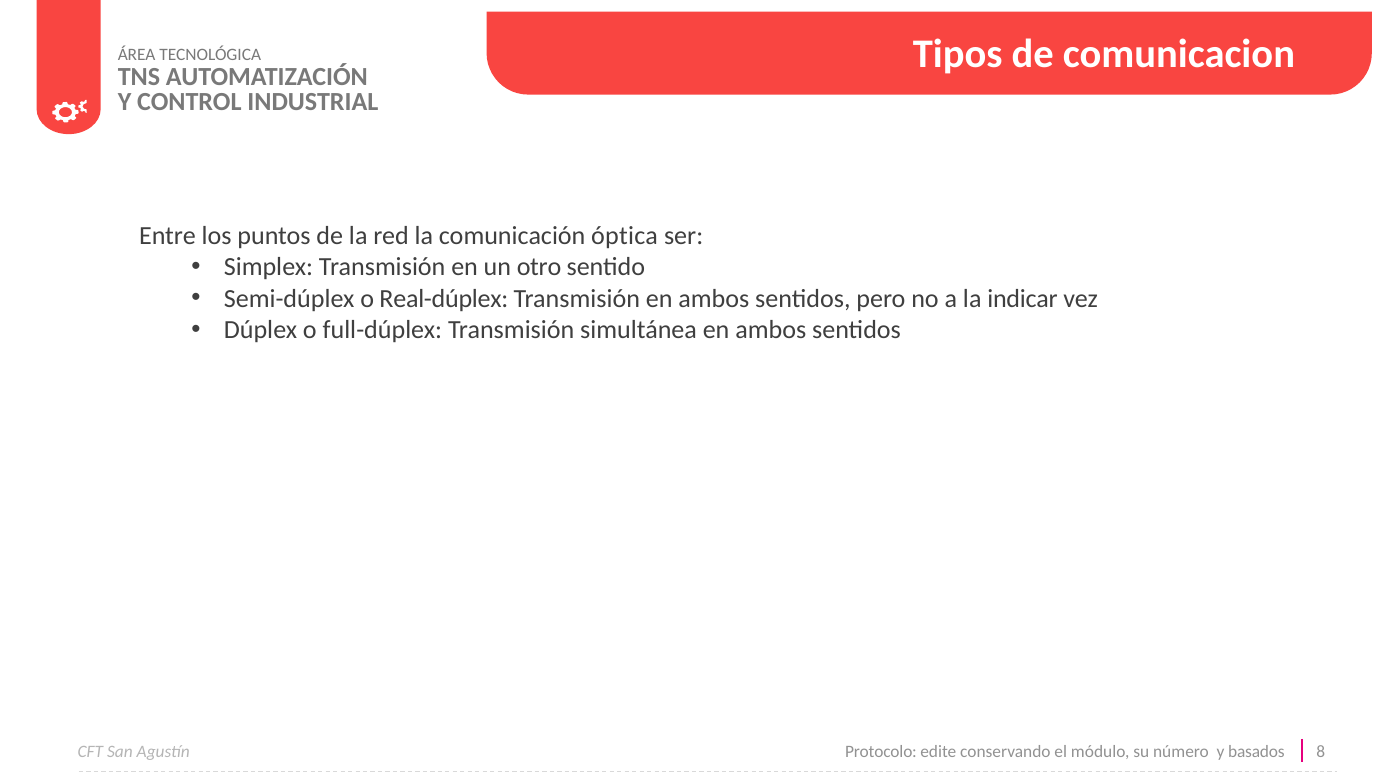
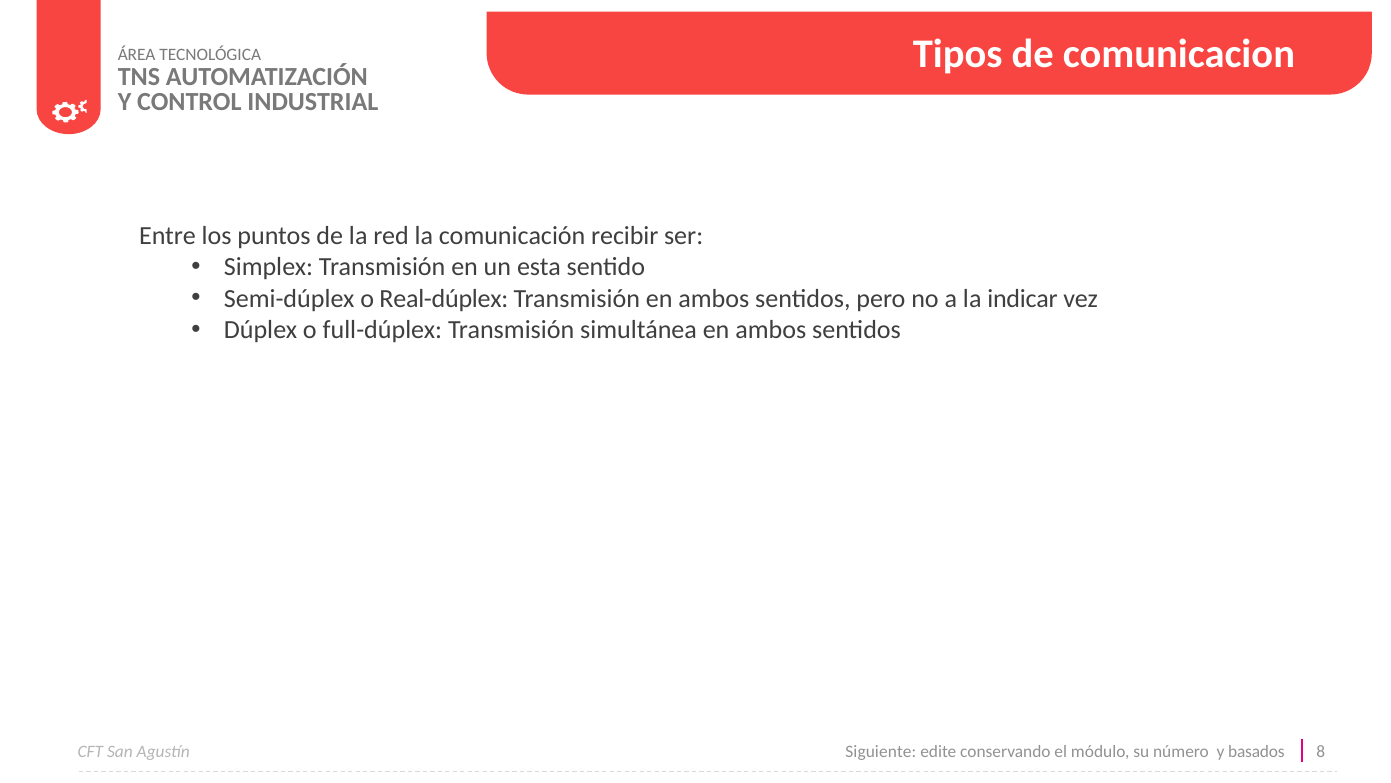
óptica: óptica -> recibir
otro: otro -> esta
Protocolo: Protocolo -> Siguiente
